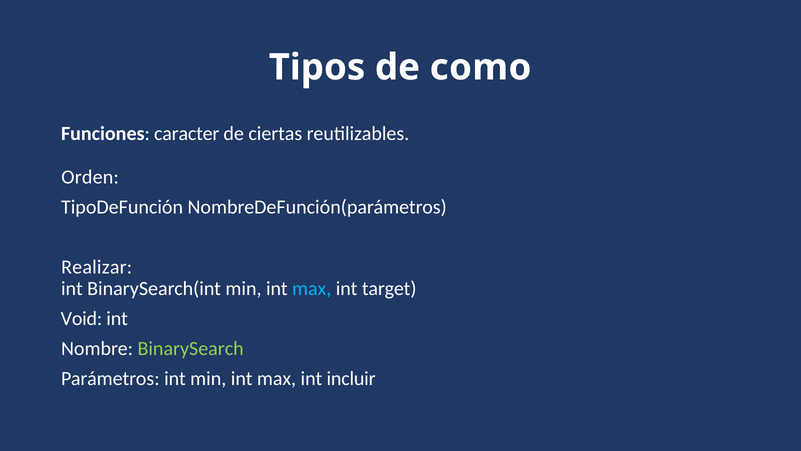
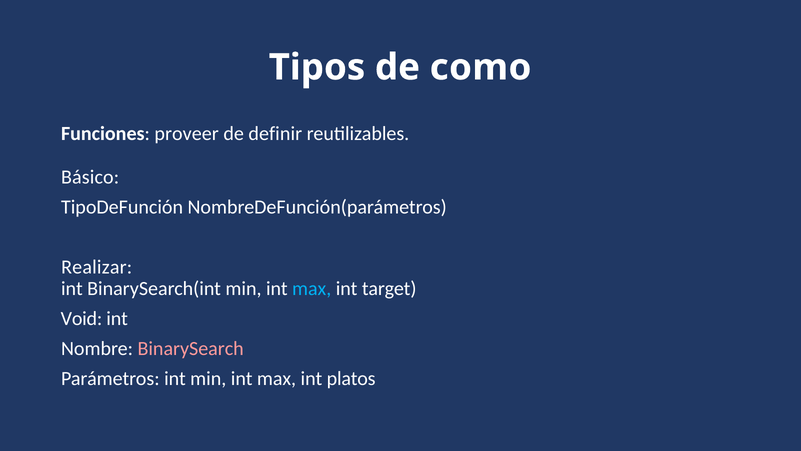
caracter: caracter -> proveer
ciertas: ciertas -> definir
Orden: Orden -> Básico
BinarySearch colour: light green -> pink
incluir: incluir -> platos
